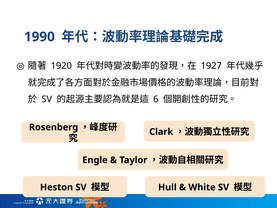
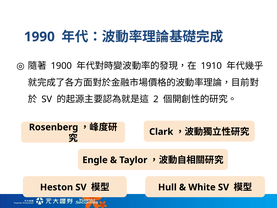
1920: 1920 -> 1900
1927: 1927 -> 1910
6: 6 -> 2
